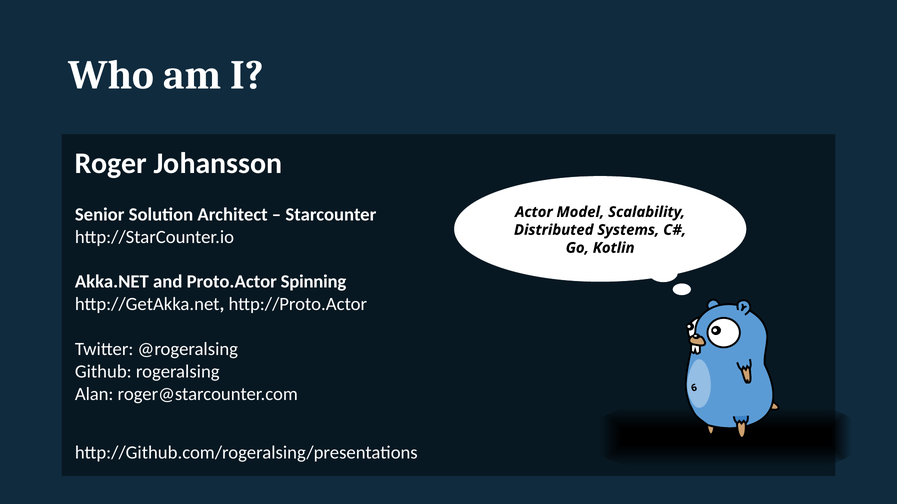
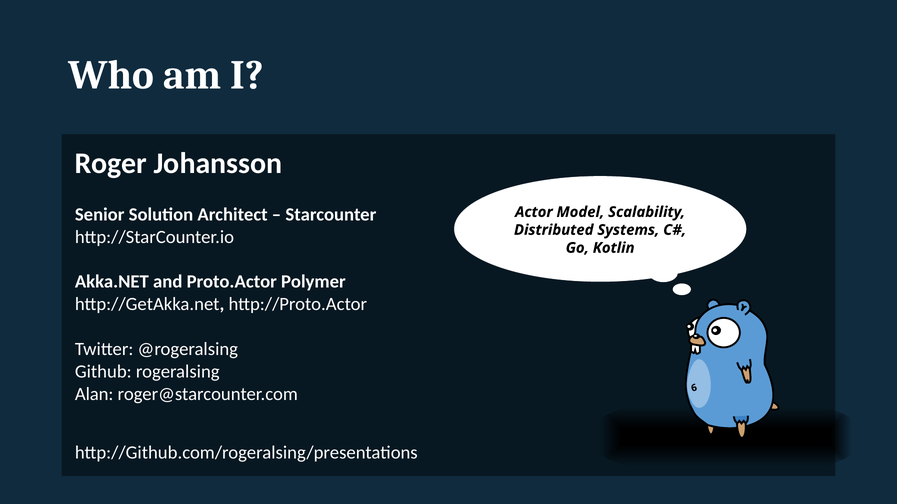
Spinning: Spinning -> Polymer
